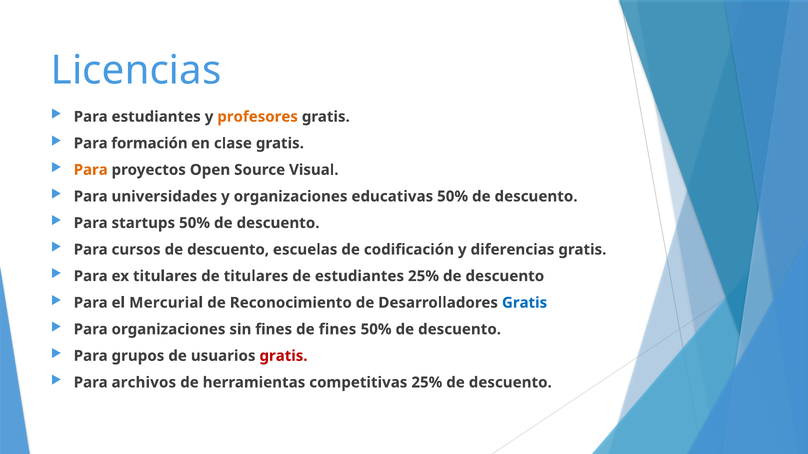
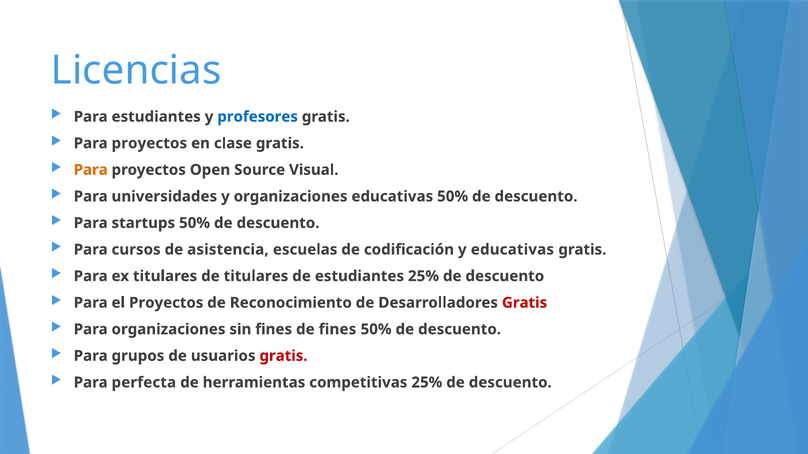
profesores colour: orange -> blue
formación at (149, 143): formación -> proyectos
cursos de descuento: descuento -> asistencia
y diferencias: diferencias -> educativas
el Mercurial: Mercurial -> Proyectos
Gratis at (525, 303) colour: blue -> red
archivos: archivos -> perfecta
